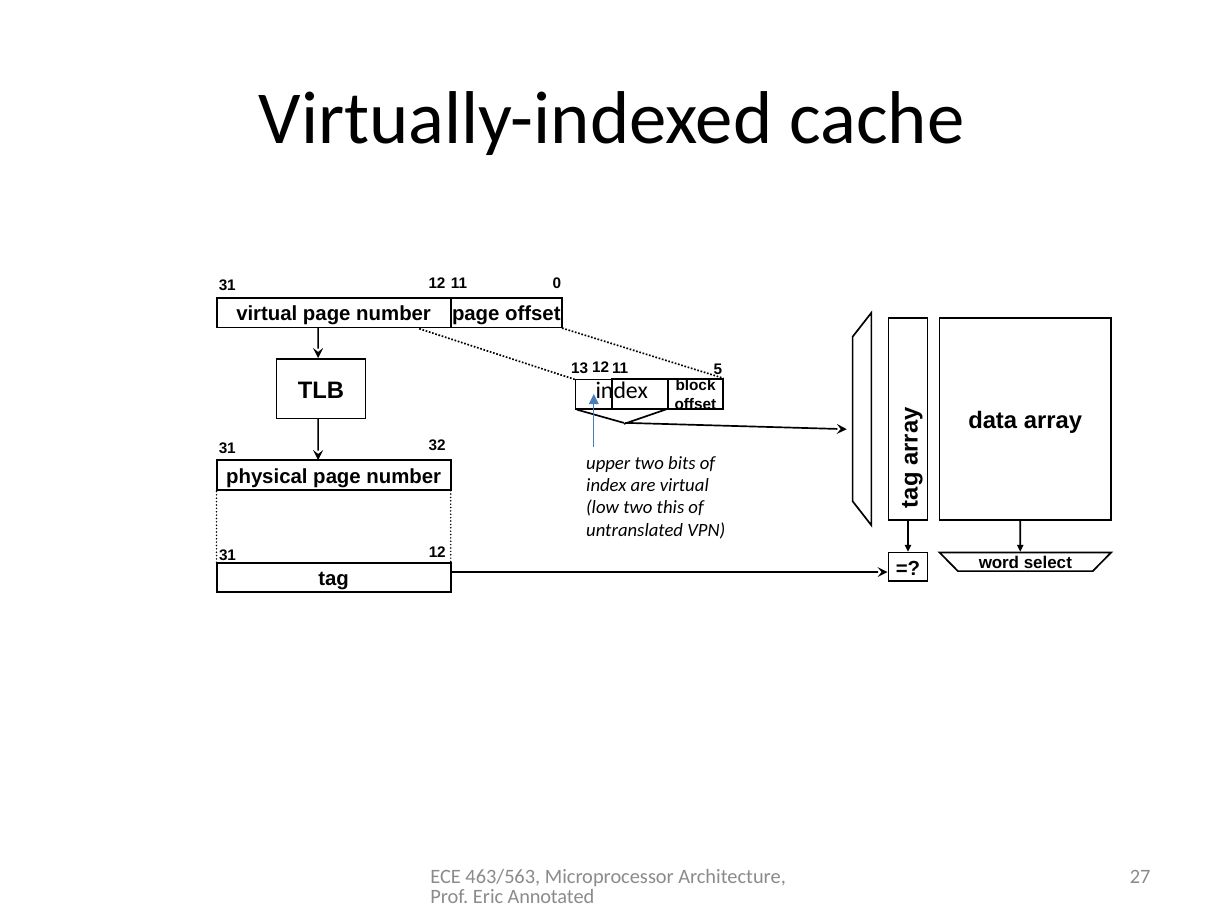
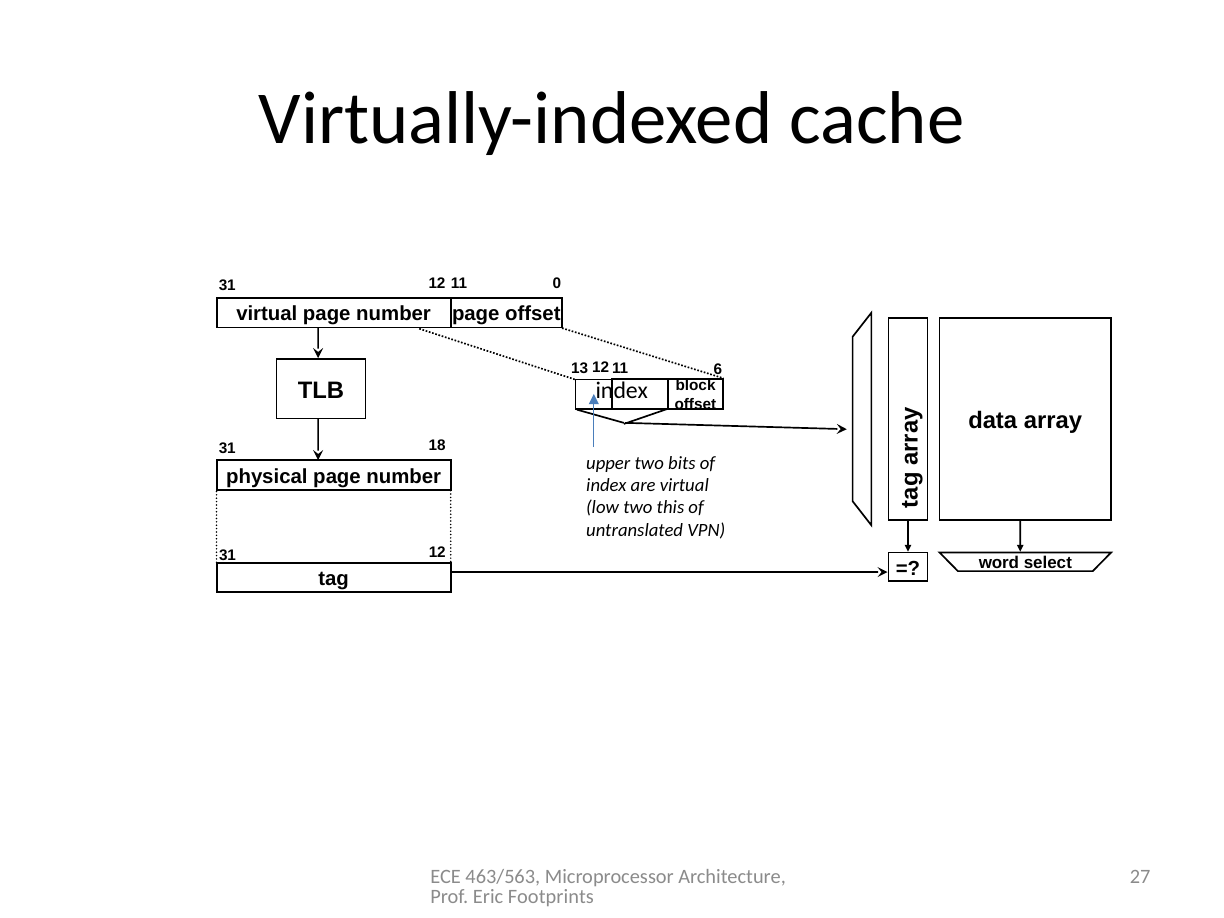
5: 5 -> 6
32: 32 -> 18
Annotated: Annotated -> Footprints
